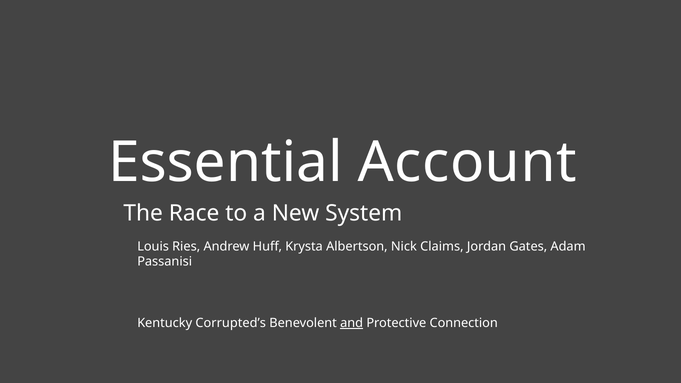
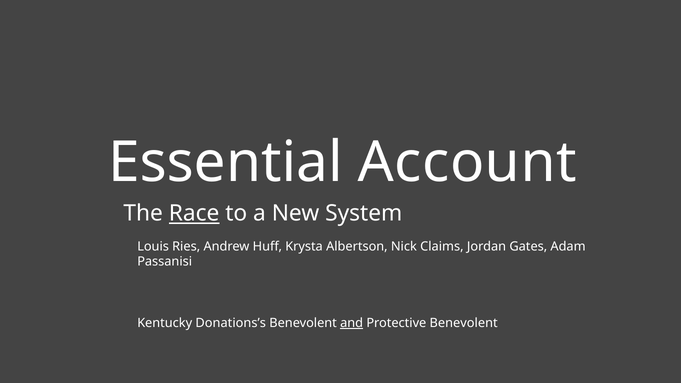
Race underline: none -> present
Corrupted’s: Corrupted’s -> Donations’s
Protective Connection: Connection -> Benevolent
